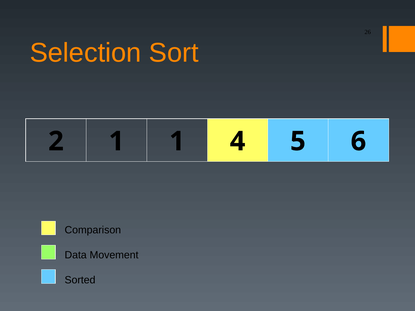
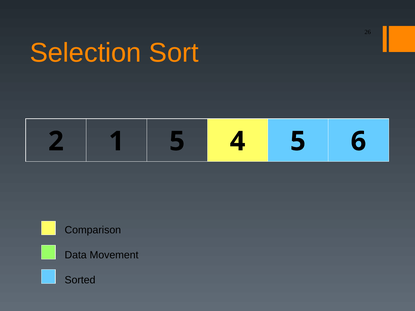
1 1: 1 -> 5
